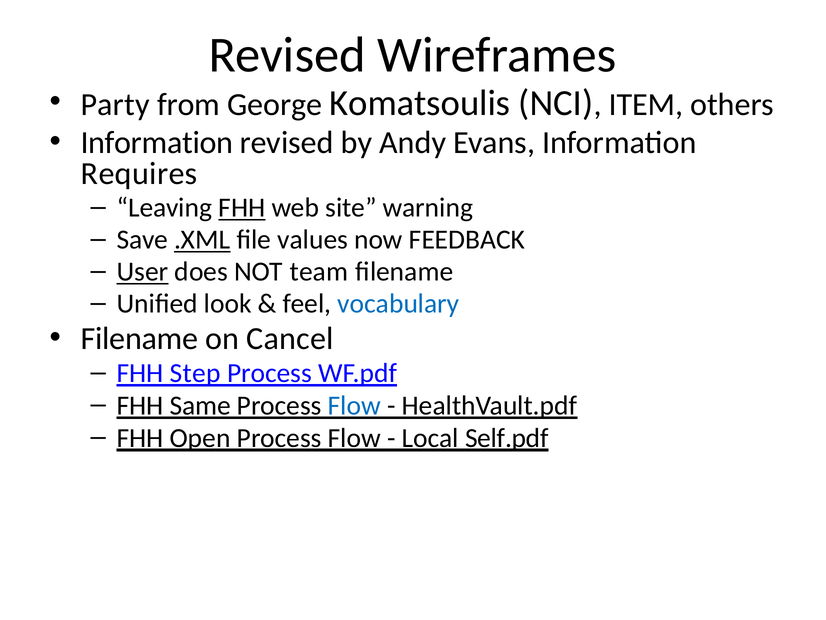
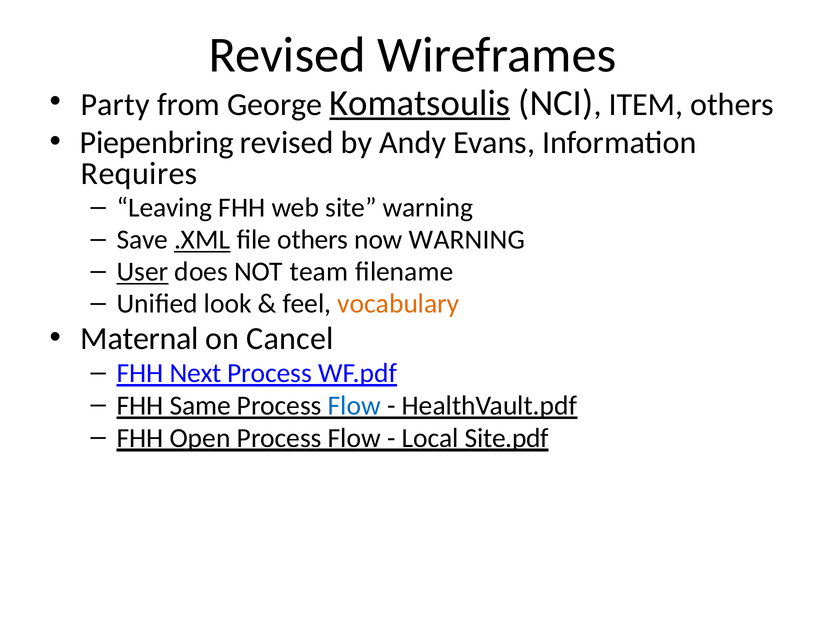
Komatsoulis underline: none -> present
Information at (157, 142): Information -> Piepenbring
FHH at (242, 208) underline: present -> none
file values: values -> others
now FEEDBACK: FEEDBACK -> WARNING
vocabulary colour: blue -> orange
Filename at (139, 338): Filename -> Maternal
Step: Step -> Next
Self.pdf: Self.pdf -> Site.pdf
